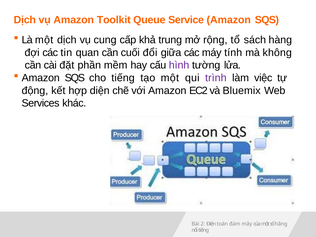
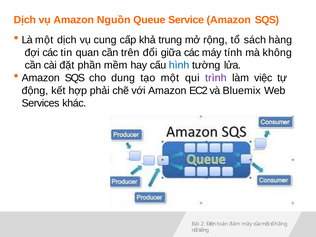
Toolkit: Toolkit -> Nguồn
cuối: cuối -> trên
hình colour: purple -> blue
cho tiếng: tiếng -> dung
diện: diện -> phải
